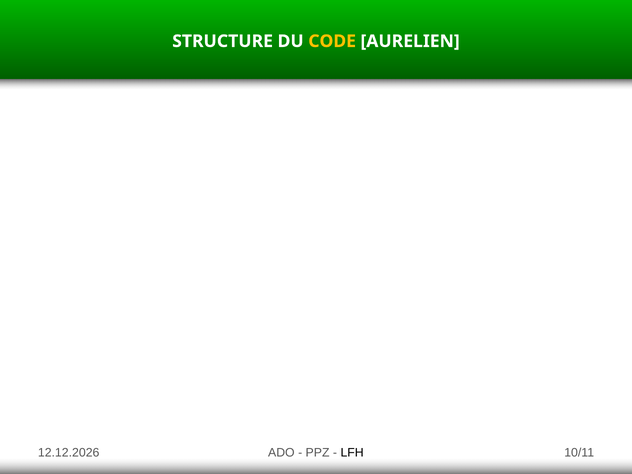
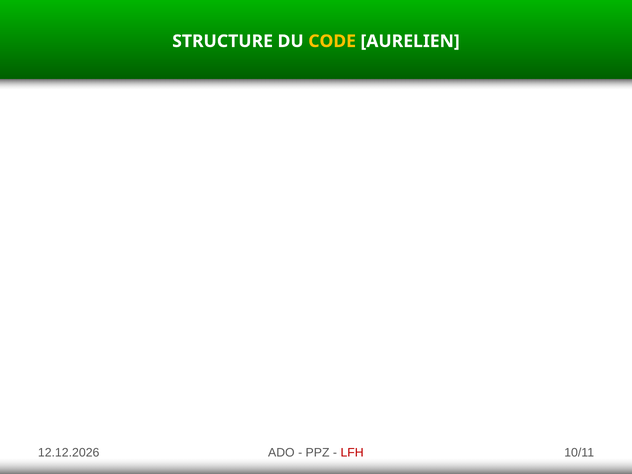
LFH colour: black -> red
